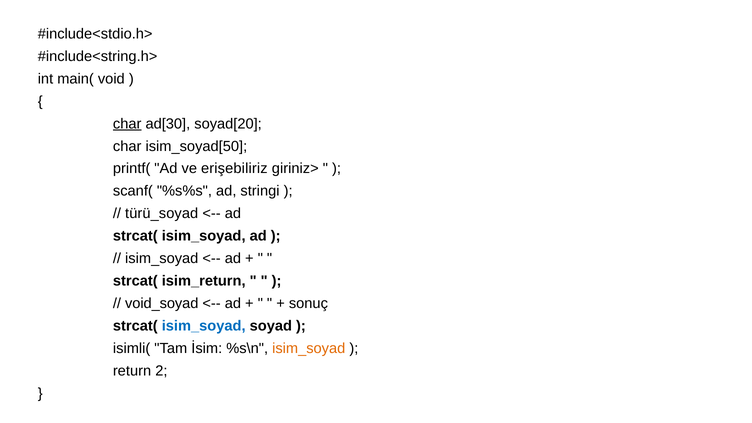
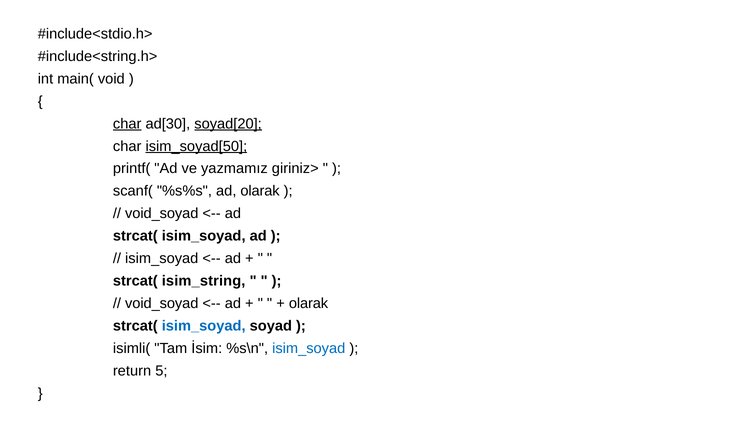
soyad[20 underline: none -> present
isim_soyad[50 underline: none -> present
erişebiliriz: erişebiliriz -> yazmamız
ad stringi: stringi -> olarak
türü_soyad at (162, 214): türü_soyad -> void_soyad
isim_return: isim_return -> isim_string
sonuç at (308, 303): sonuç -> olarak
isim_soyad at (309, 348) colour: orange -> blue
2: 2 -> 5
